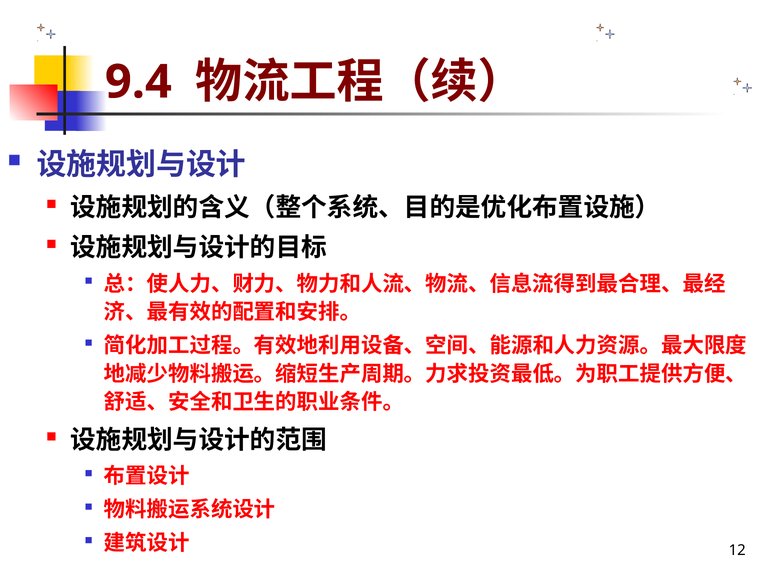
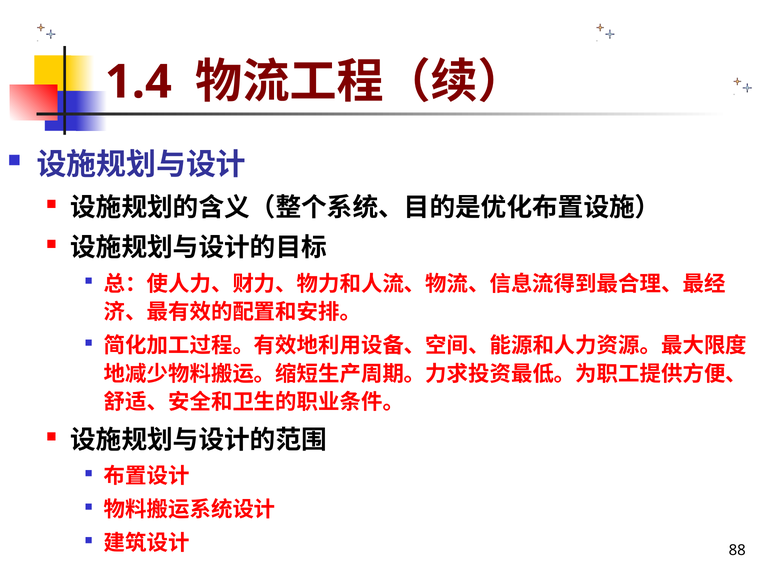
9.4: 9.4 -> 1.4
12: 12 -> 88
